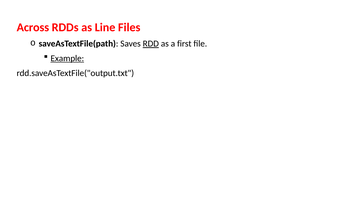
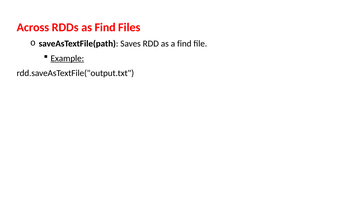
as Line: Line -> Find
RDD underline: present -> none
a first: first -> find
